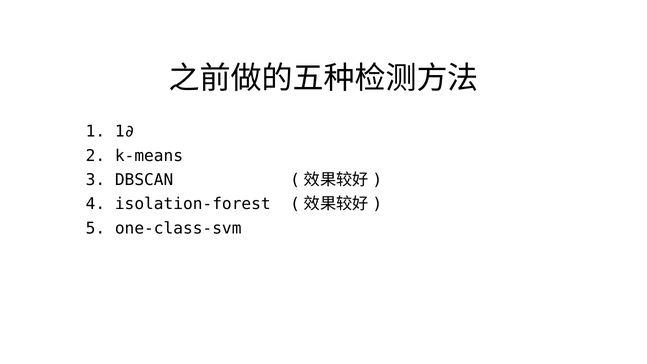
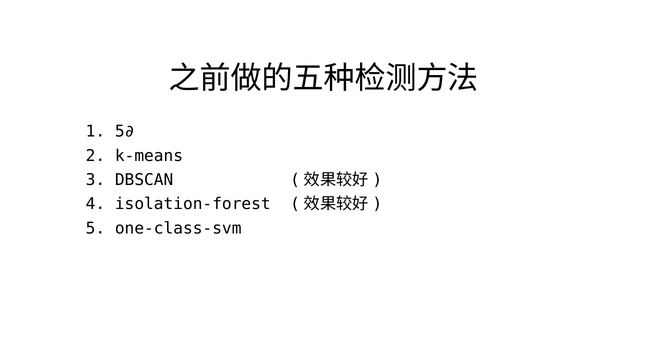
1∂: 1∂ -> 5∂
